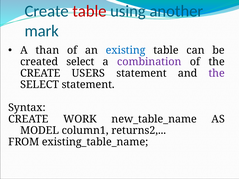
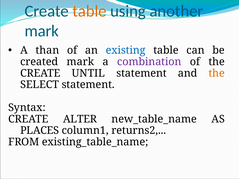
table at (89, 11) colour: red -> orange
created select: select -> mark
USERS: USERS -> UNTIL
the at (217, 73) colour: purple -> orange
WORK: WORK -> ALTER
MODEL: MODEL -> PLACES
